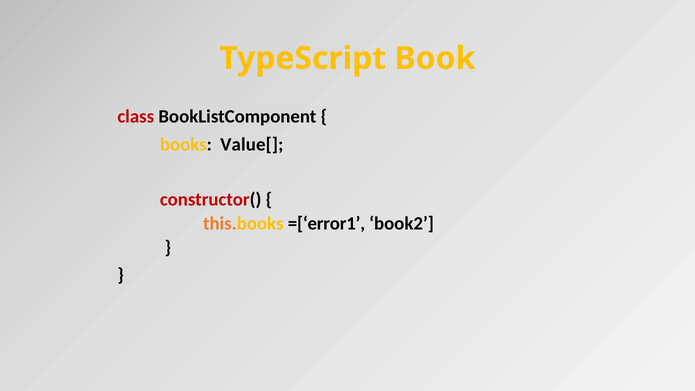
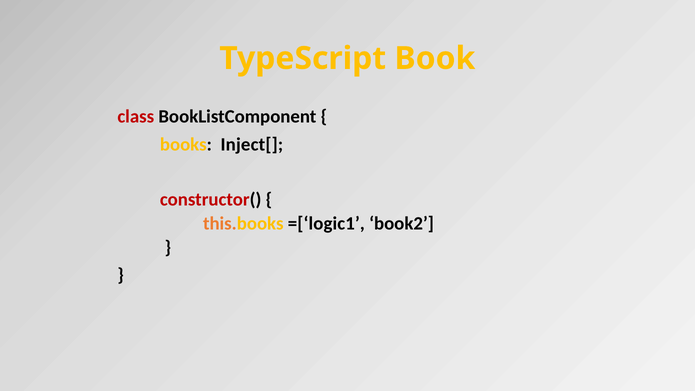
Value[: Value[ -> Inject[
=[‘error1: =[‘error1 -> =[‘logic1
